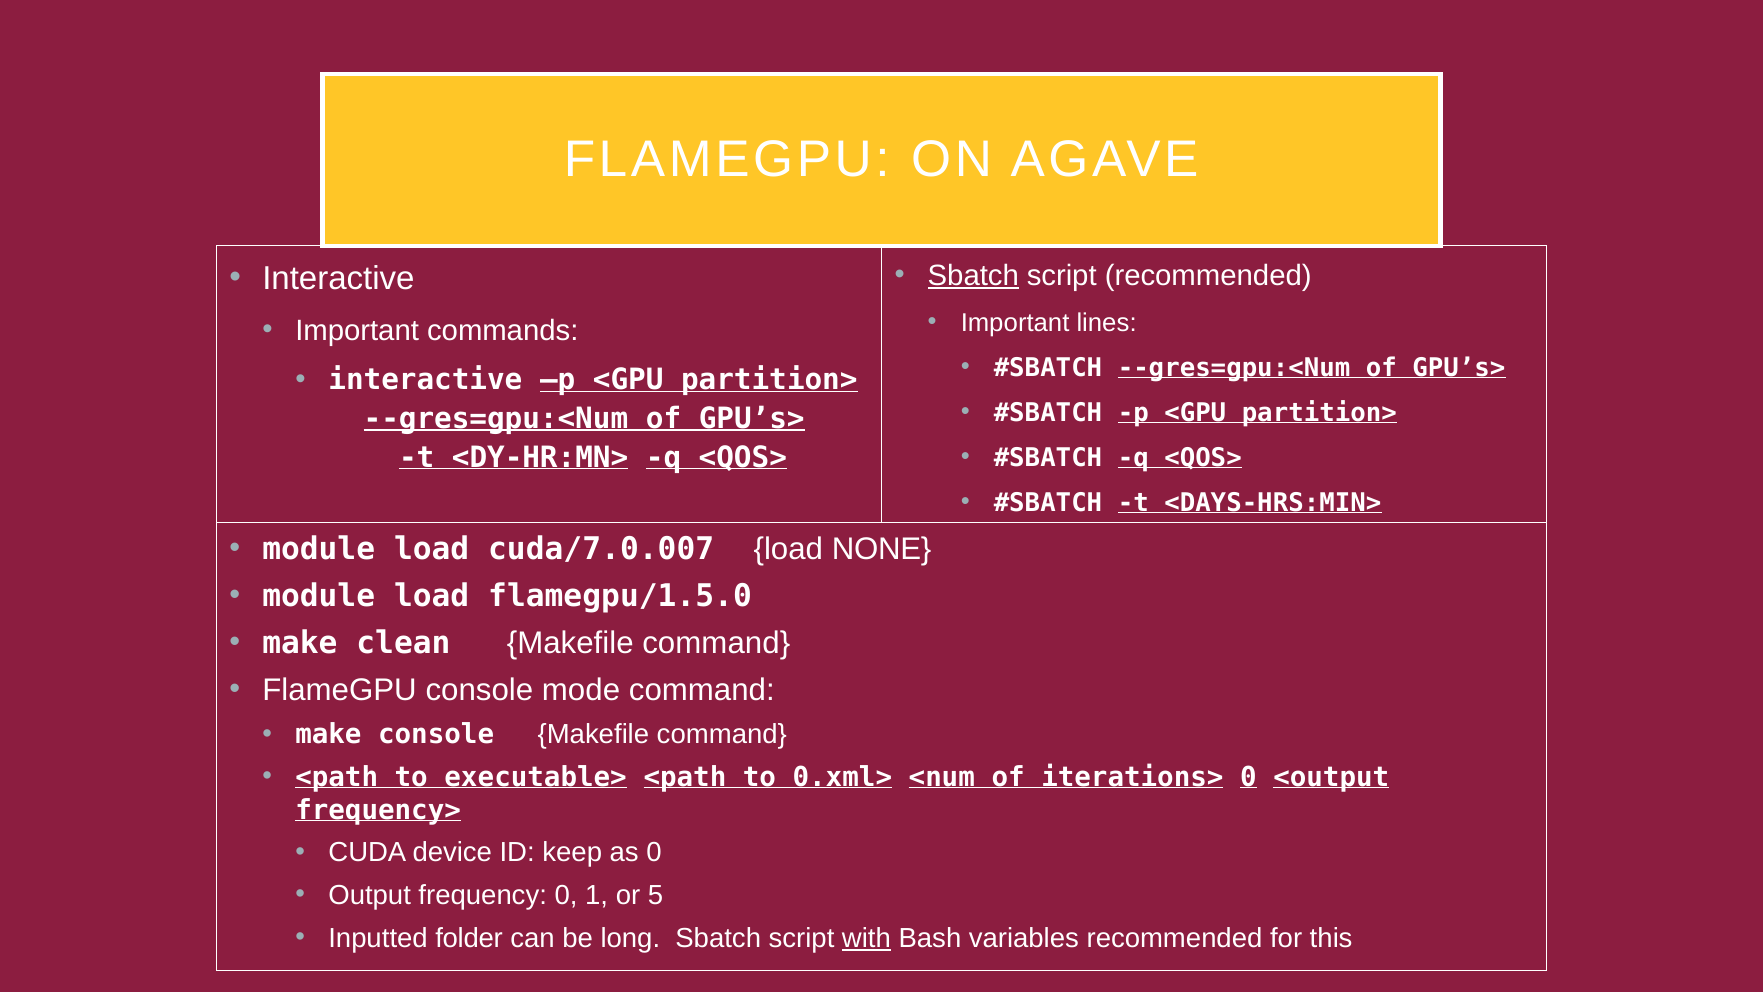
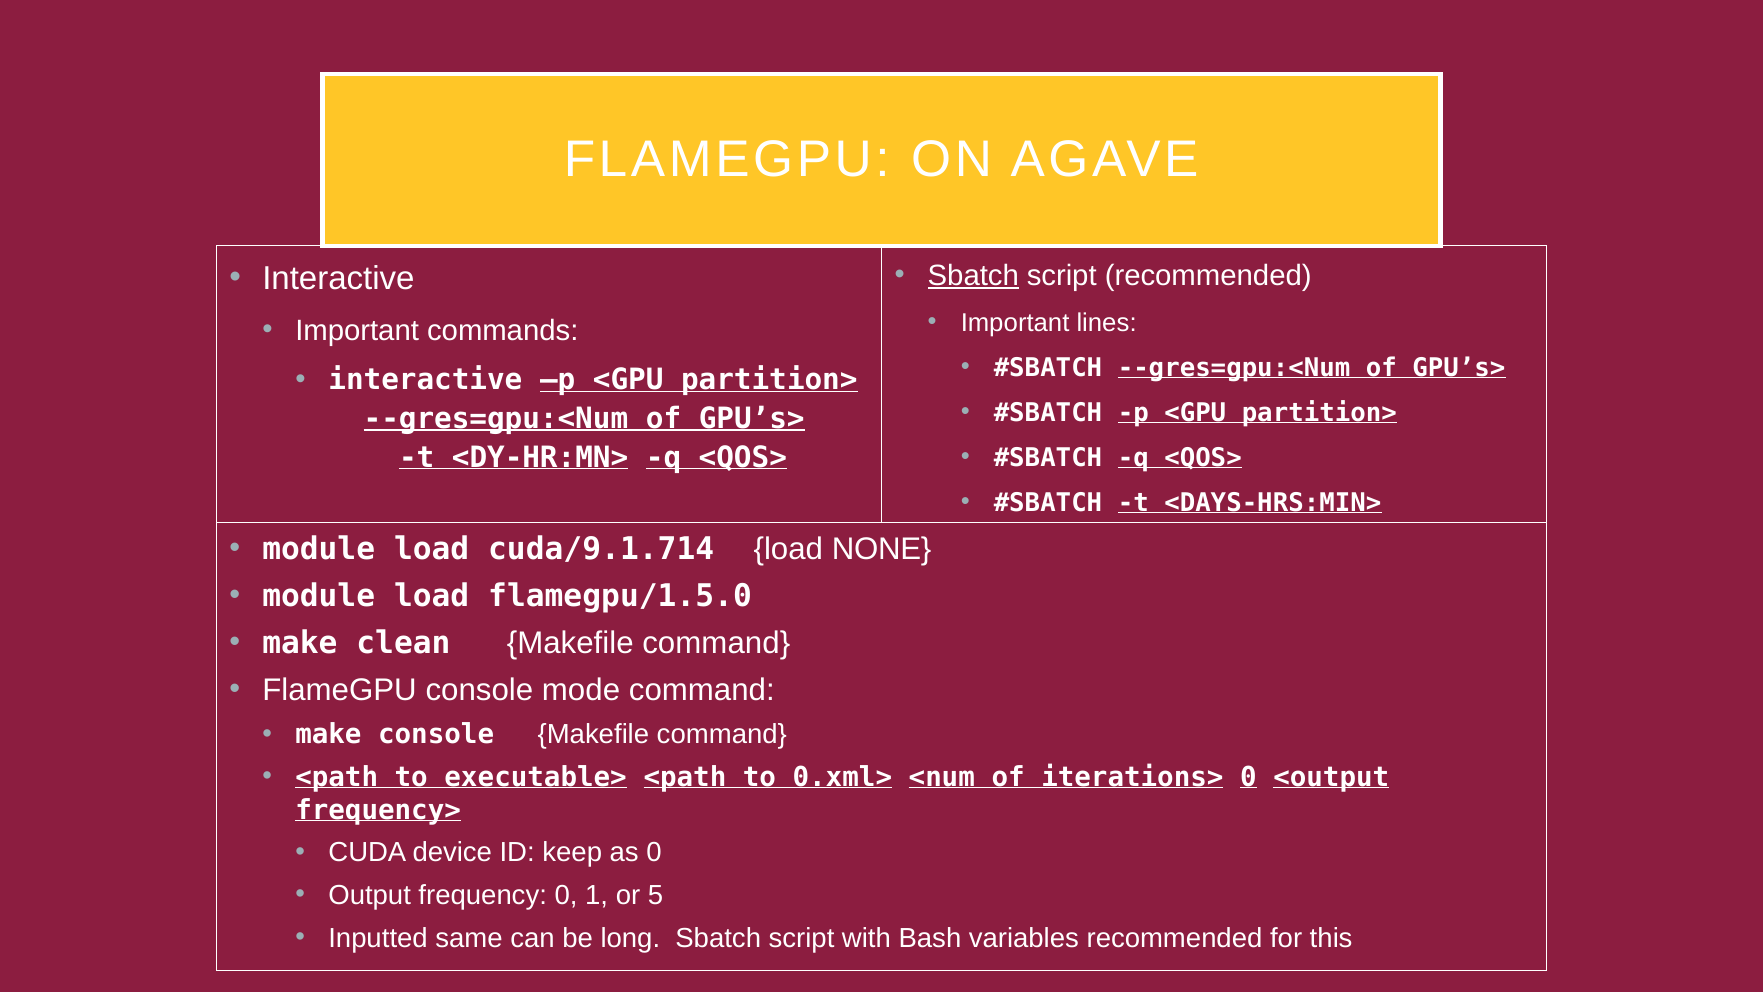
cuda/7.0.007: cuda/7.0.007 -> cuda/9.1.714
folder: folder -> same
with underline: present -> none
